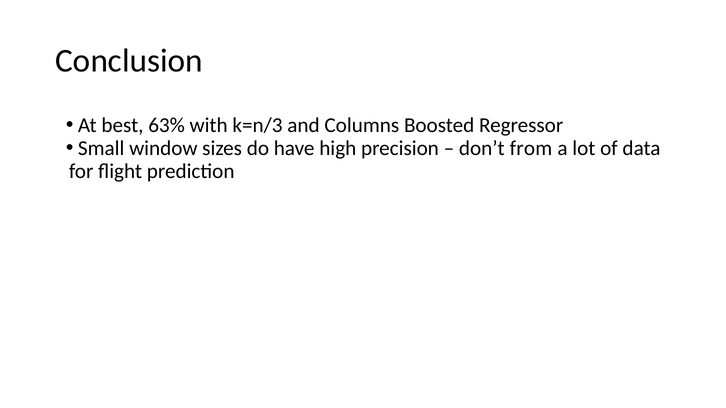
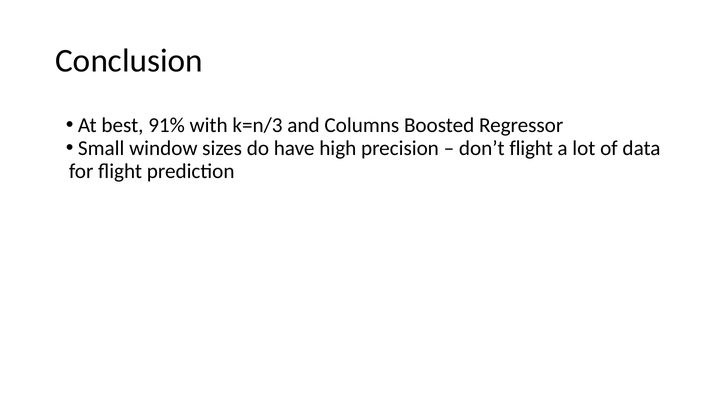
63%: 63% -> 91%
don’t from: from -> flight
